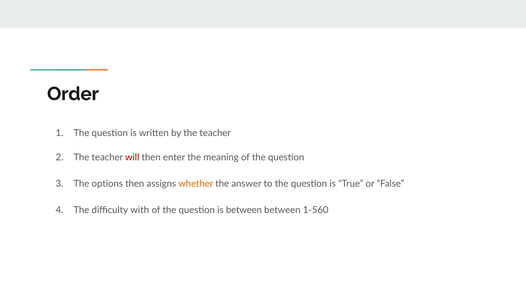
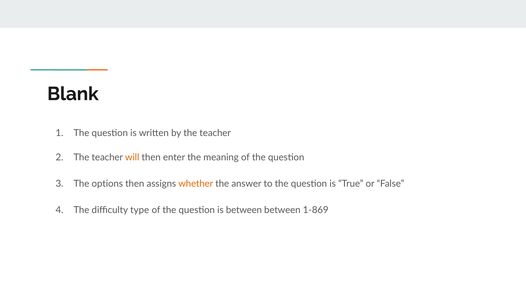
Order: Order -> Blank
will colour: red -> orange
with: with -> type
1-560: 1-560 -> 1-869
